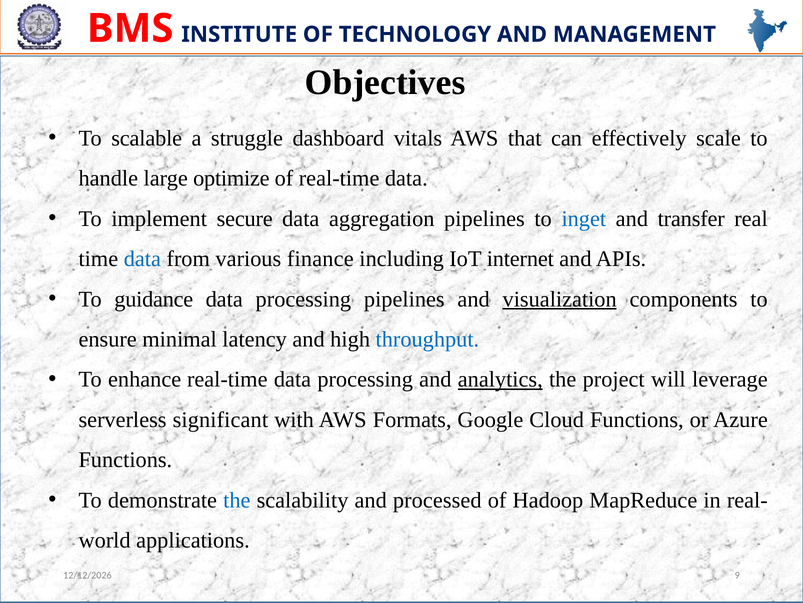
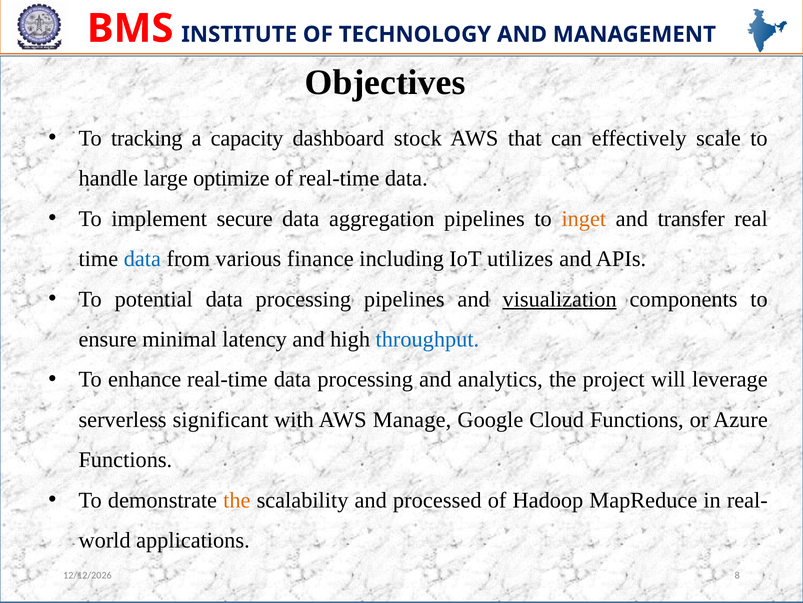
scalable: scalable -> tracking
struggle: struggle -> capacity
vitals: vitals -> stock
inget colour: blue -> orange
internet: internet -> utilizes
guidance: guidance -> potential
analytics underline: present -> none
Formats: Formats -> Manage
the at (237, 500) colour: blue -> orange
9: 9 -> 8
